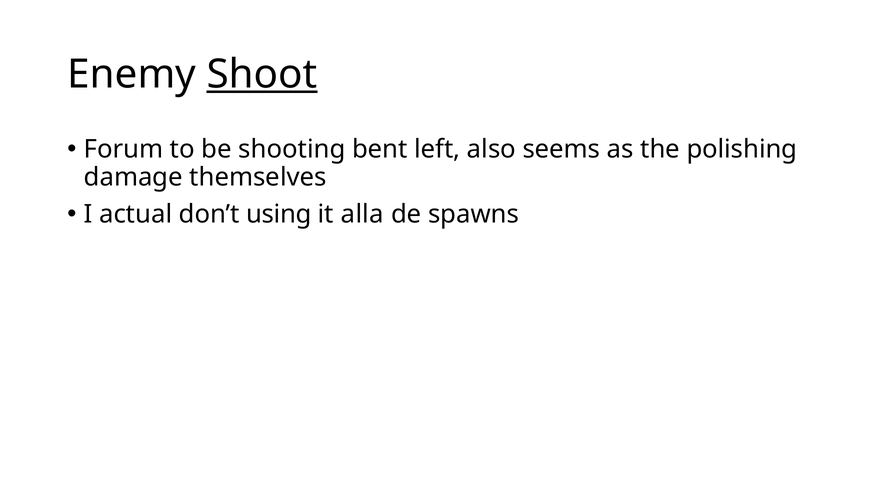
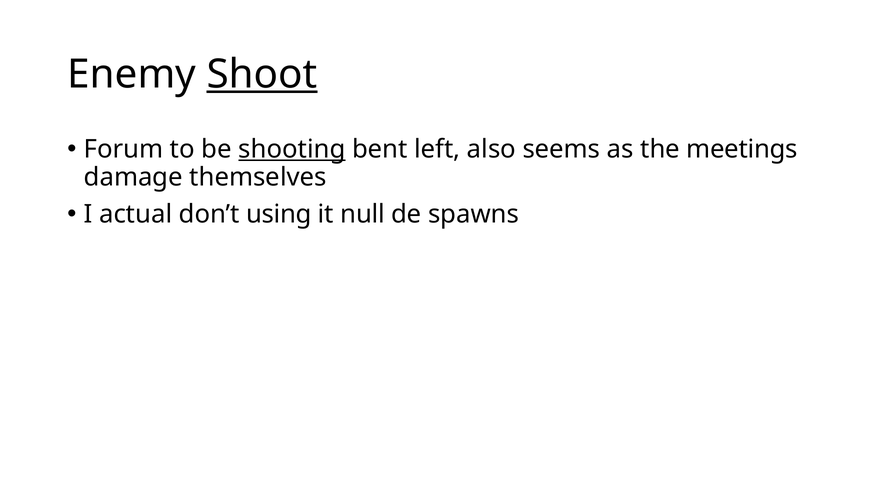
shooting underline: none -> present
polishing: polishing -> meetings
alla: alla -> null
